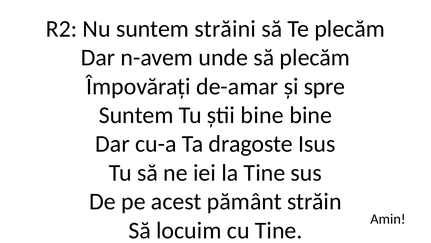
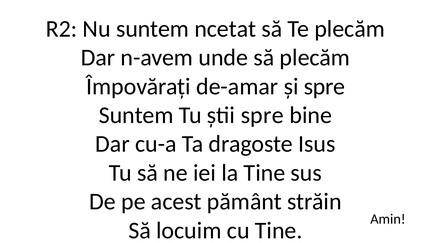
străini: străini -> ncetat
știi bine: bine -> spre
